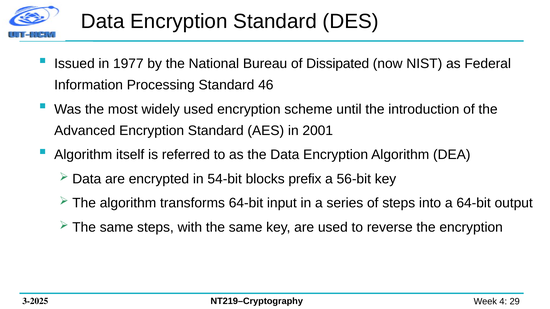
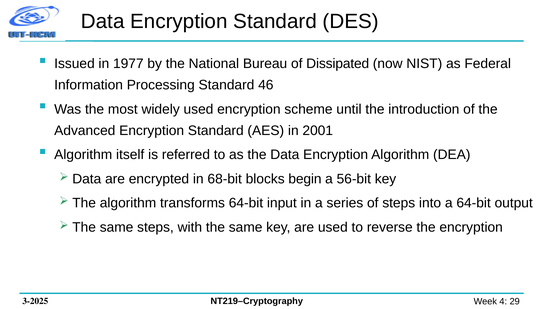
54-bit: 54-bit -> 68-bit
prefix: prefix -> begin
